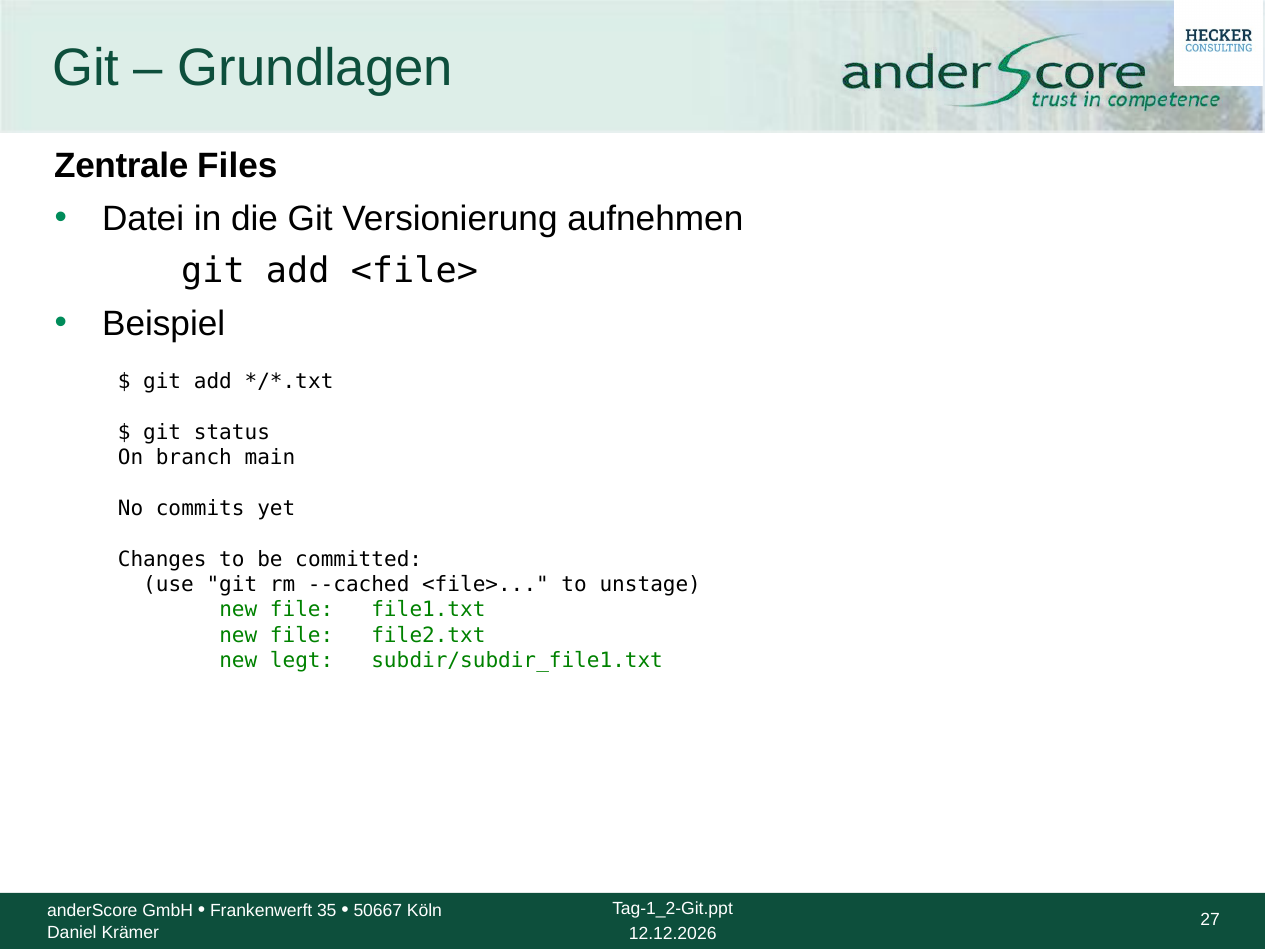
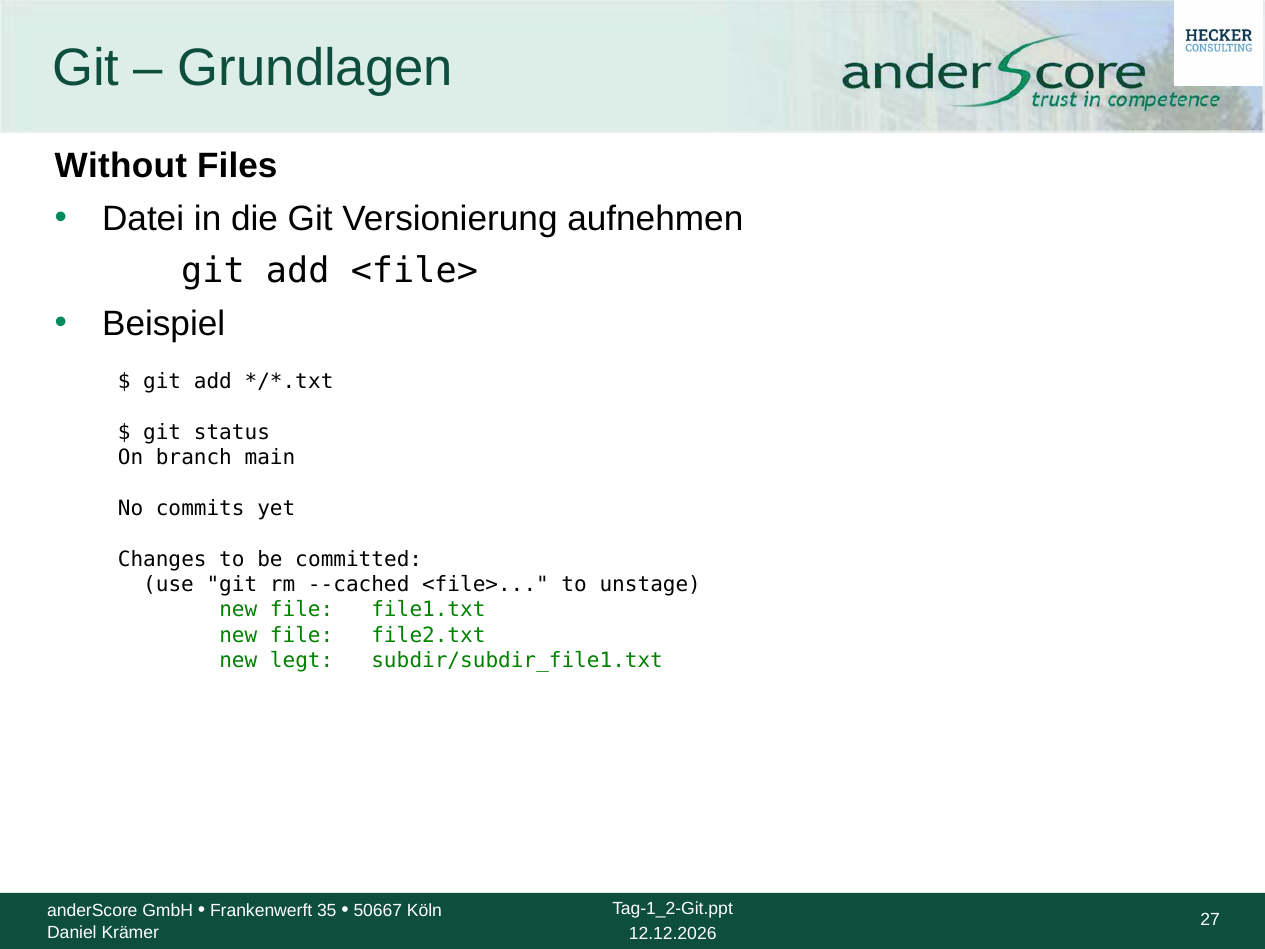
Zentrale: Zentrale -> Without
